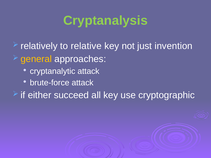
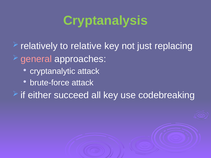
invention: invention -> replacing
general colour: yellow -> pink
cryptographic: cryptographic -> codebreaking
